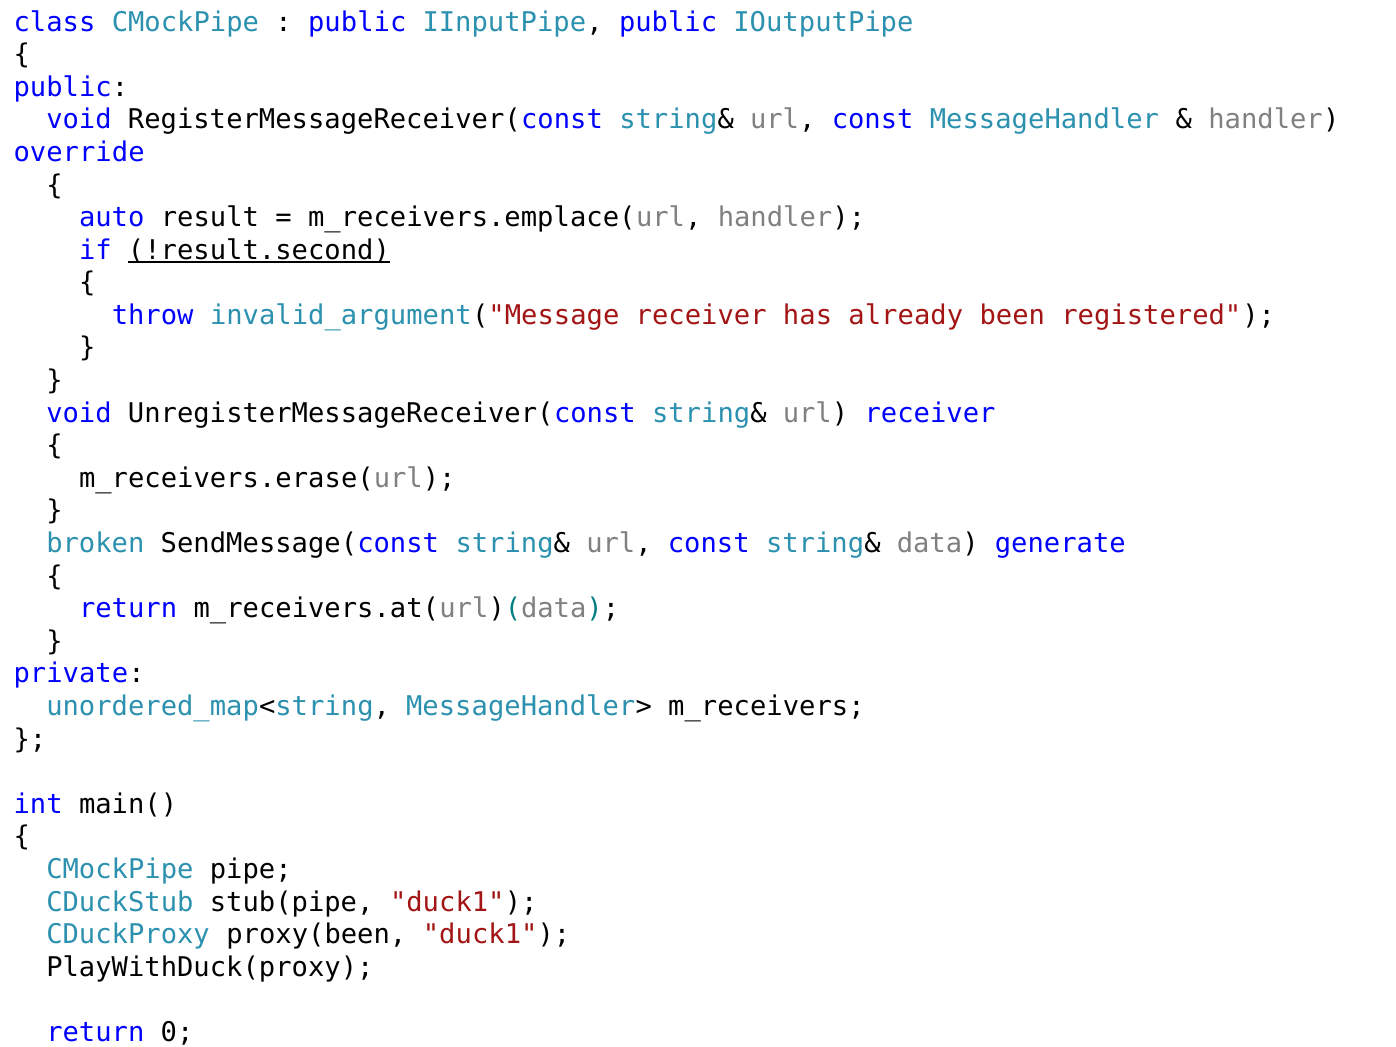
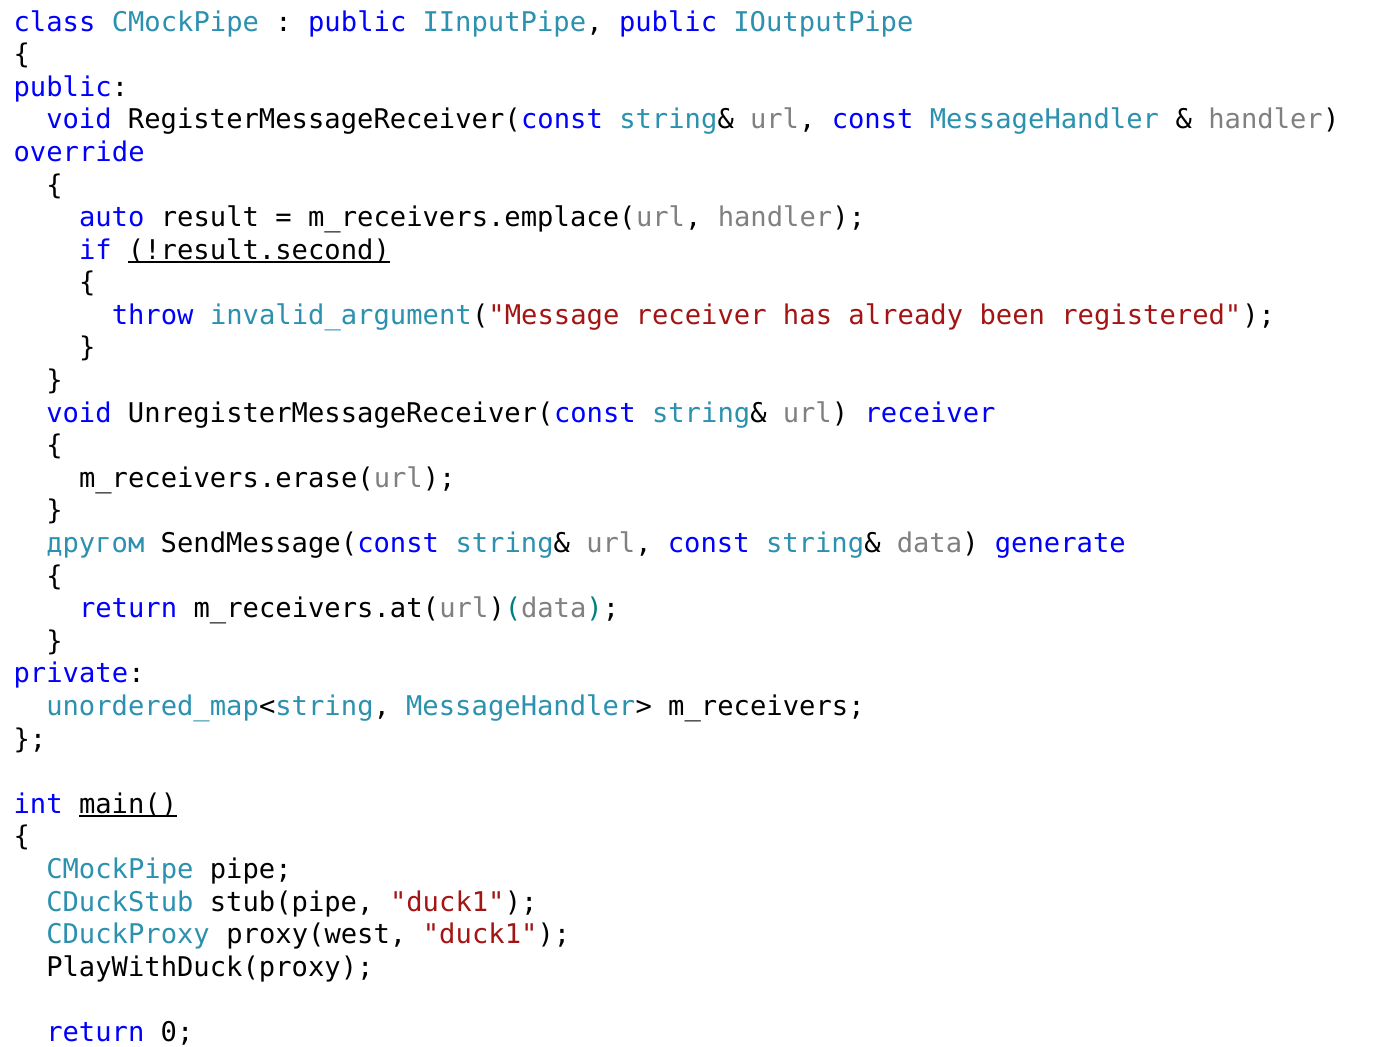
broken: broken -> другом
main( underline: none -> present
proxy(been: proxy(been -> proxy(west
